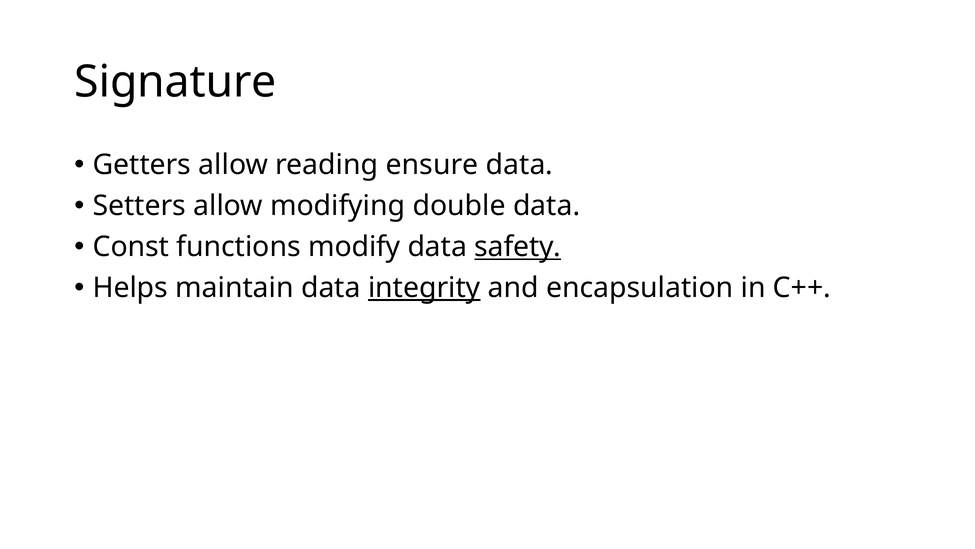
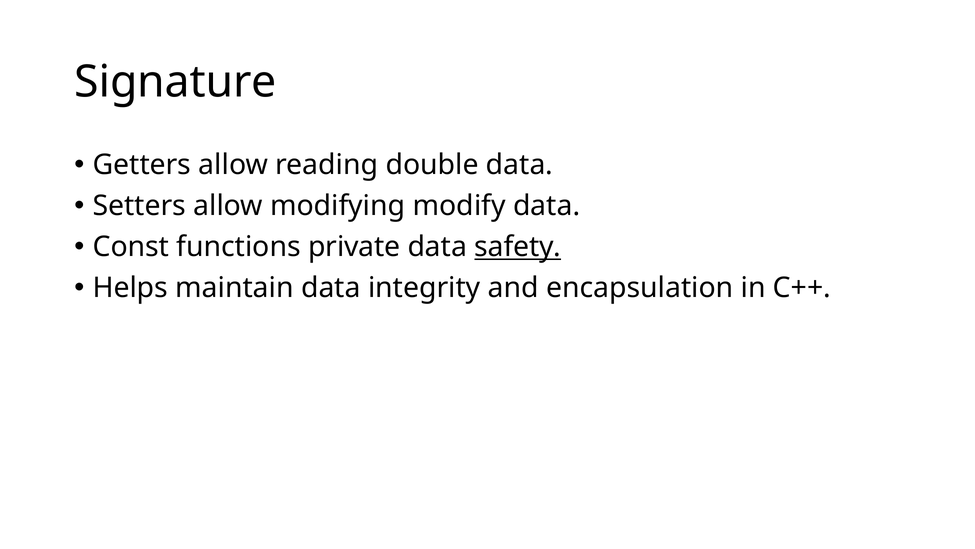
ensure: ensure -> double
double: double -> modify
modify: modify -> private
integrity underline: present -> none
